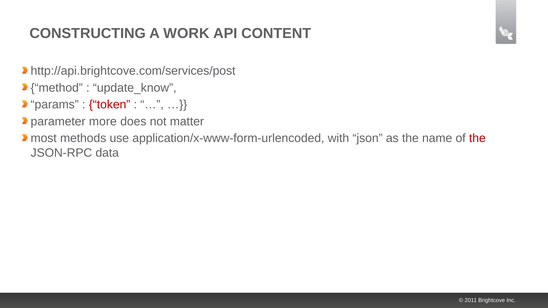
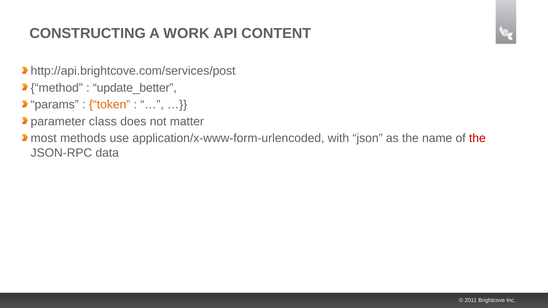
update_know: update_know -> update_better
token colour: red -> orange
more: more -> class
